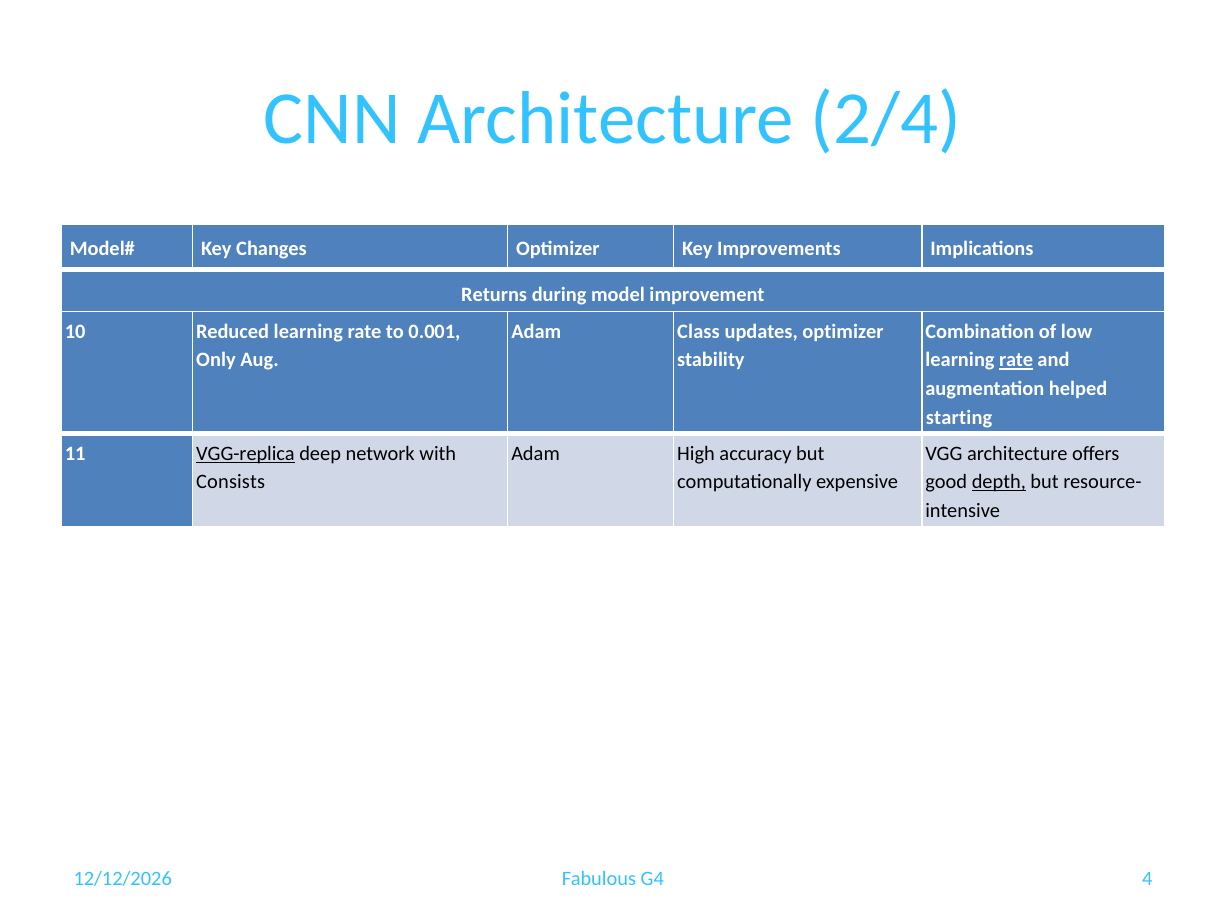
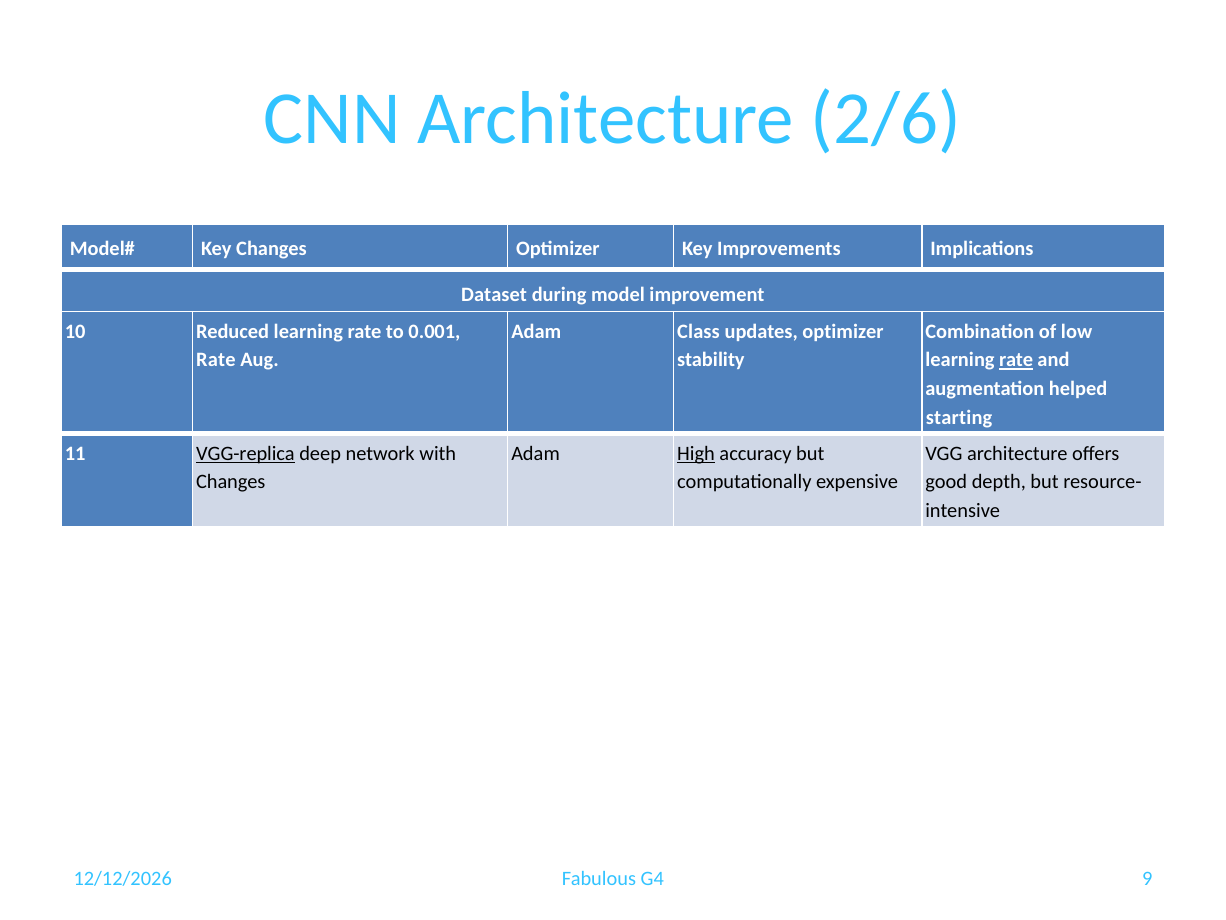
2/4: 2/4 -> 2/6
Returns: Returns -> Dataset
Only at (216, 360): Only -> Rate
High underline: none -> present
Consists at (231, 482): Consists -> Changes
depth underline: present -> none
4: 4 -> 9
